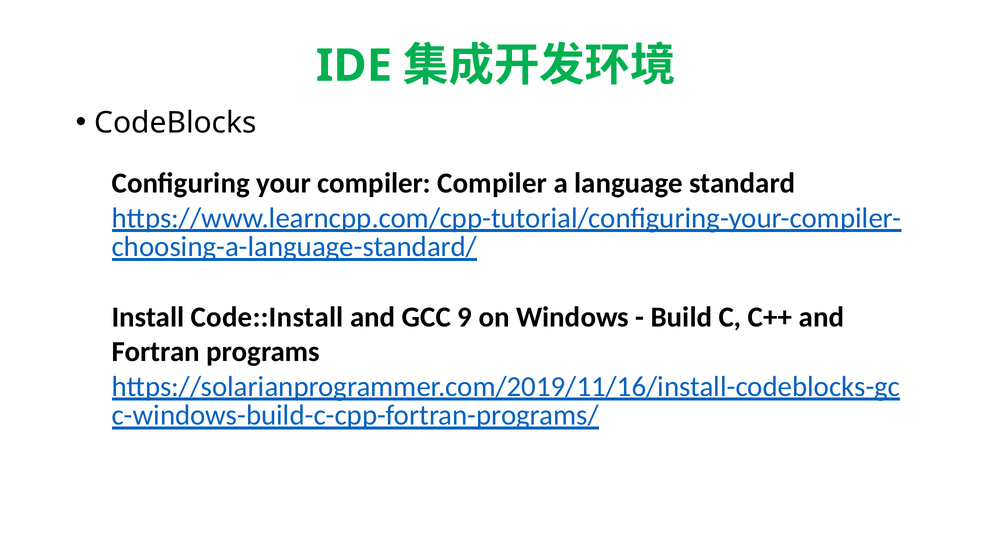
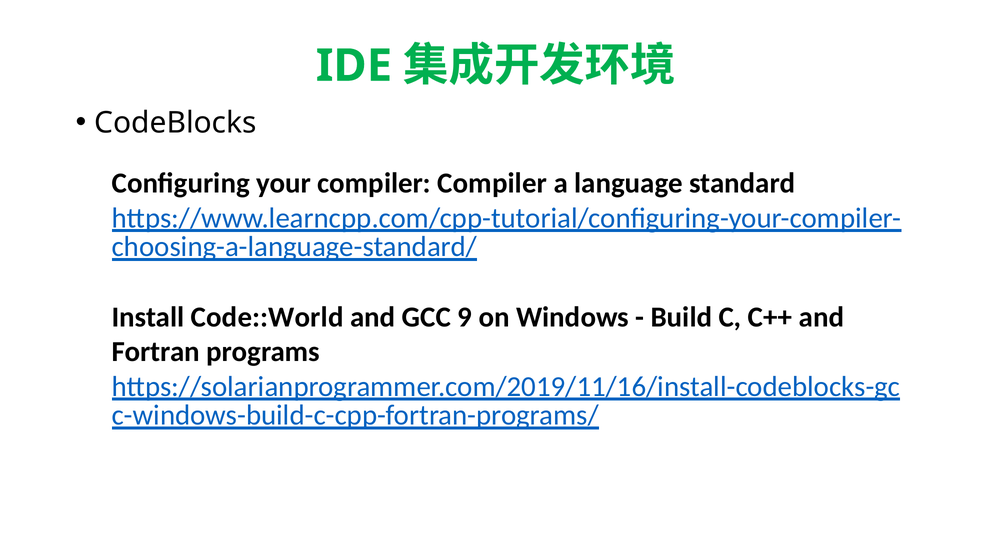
Code::Install: Code::Install -> Code::World
